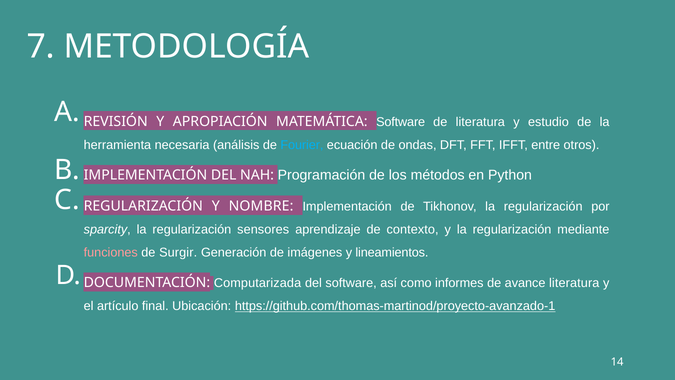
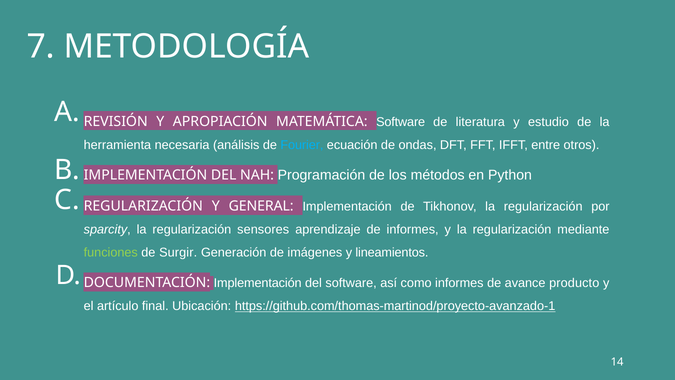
NOMBRE: NOMBRE -> GENERAL
de contexto: contexto -> informes
funciones colour: pink -> light green
DOCUMENTACIÓN Computarizada: Computarizada -> Implementación
avance literatura: literatura -> producto
